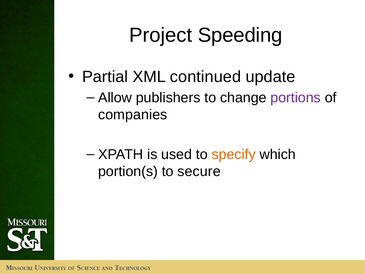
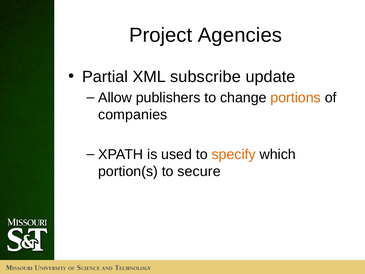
Speeding: Speeding -> Agencies
continued: continued -> subscribe
portions colour: purple -> orange
